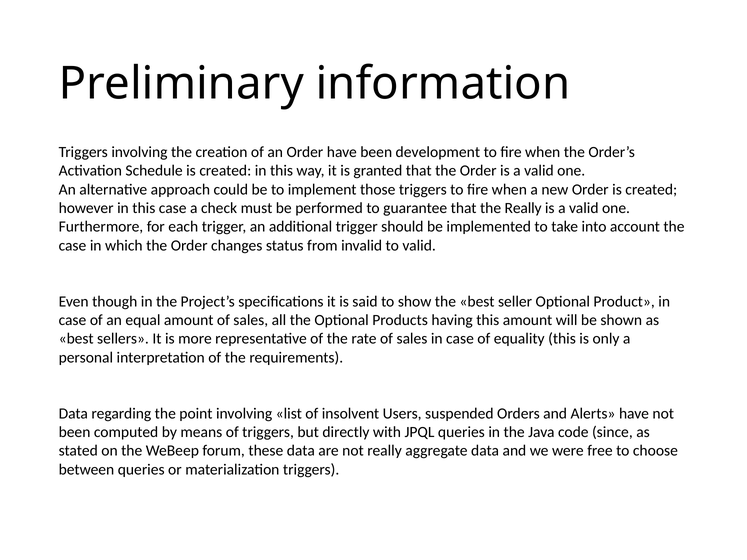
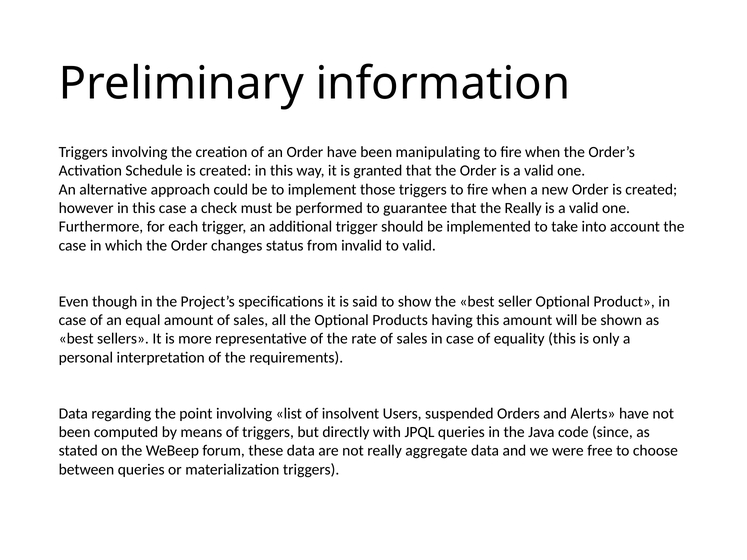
development: development -> manipulating
